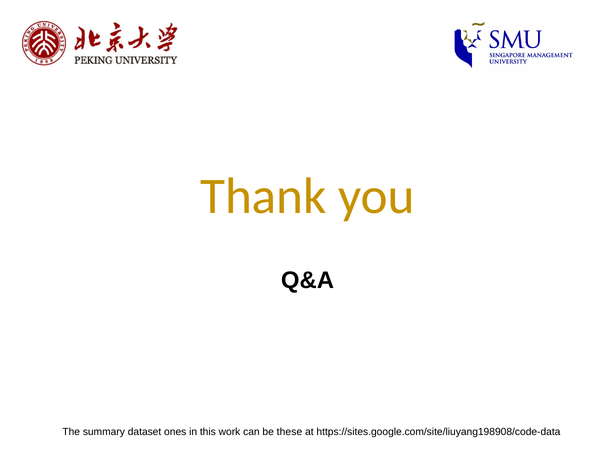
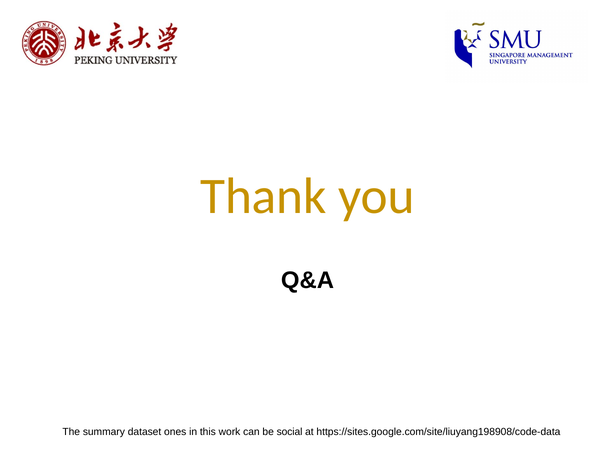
these: these -> social
